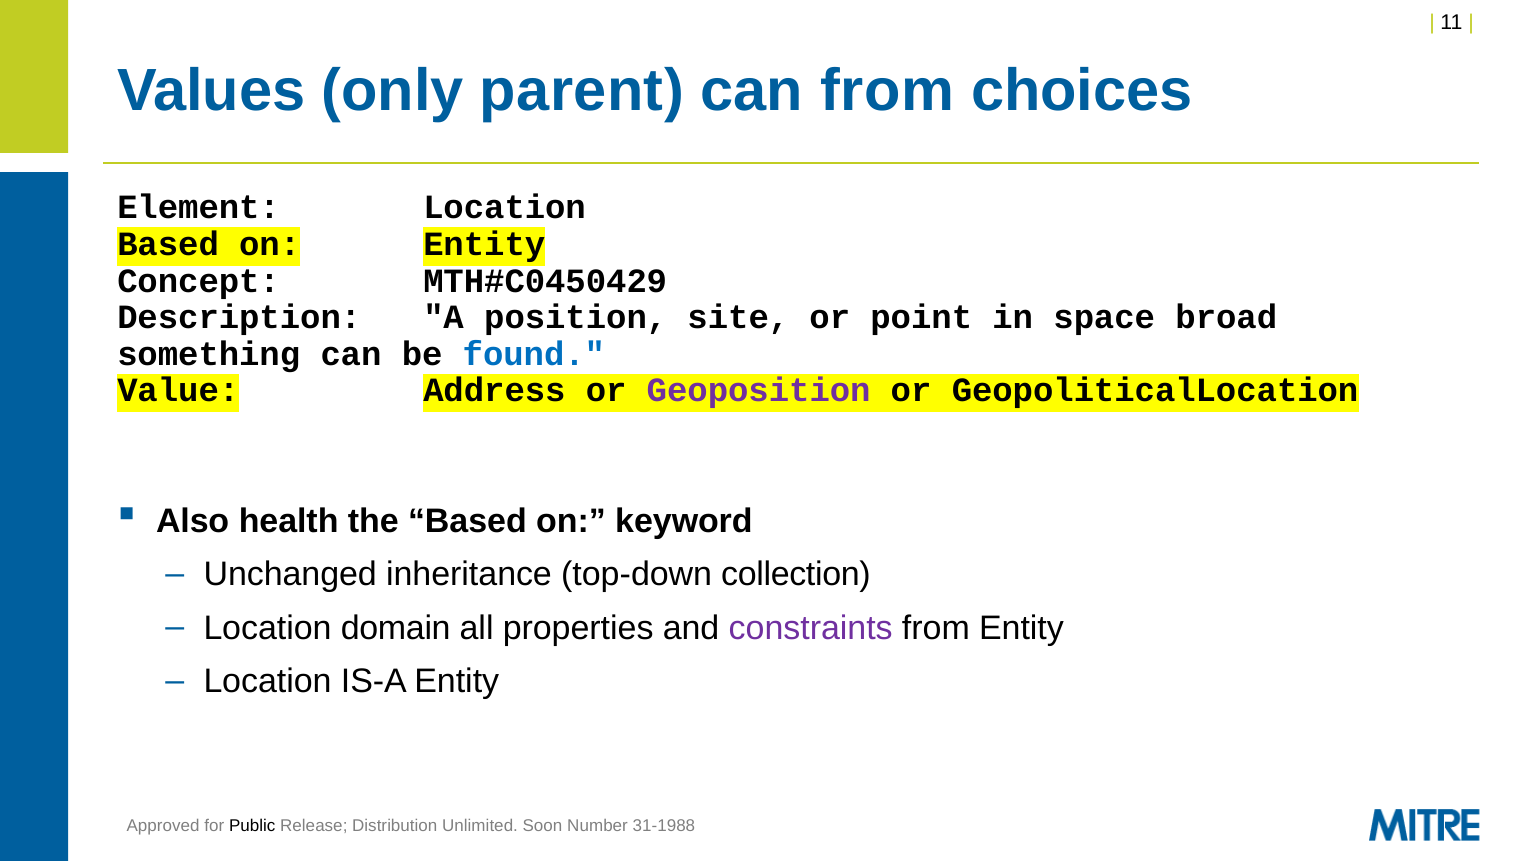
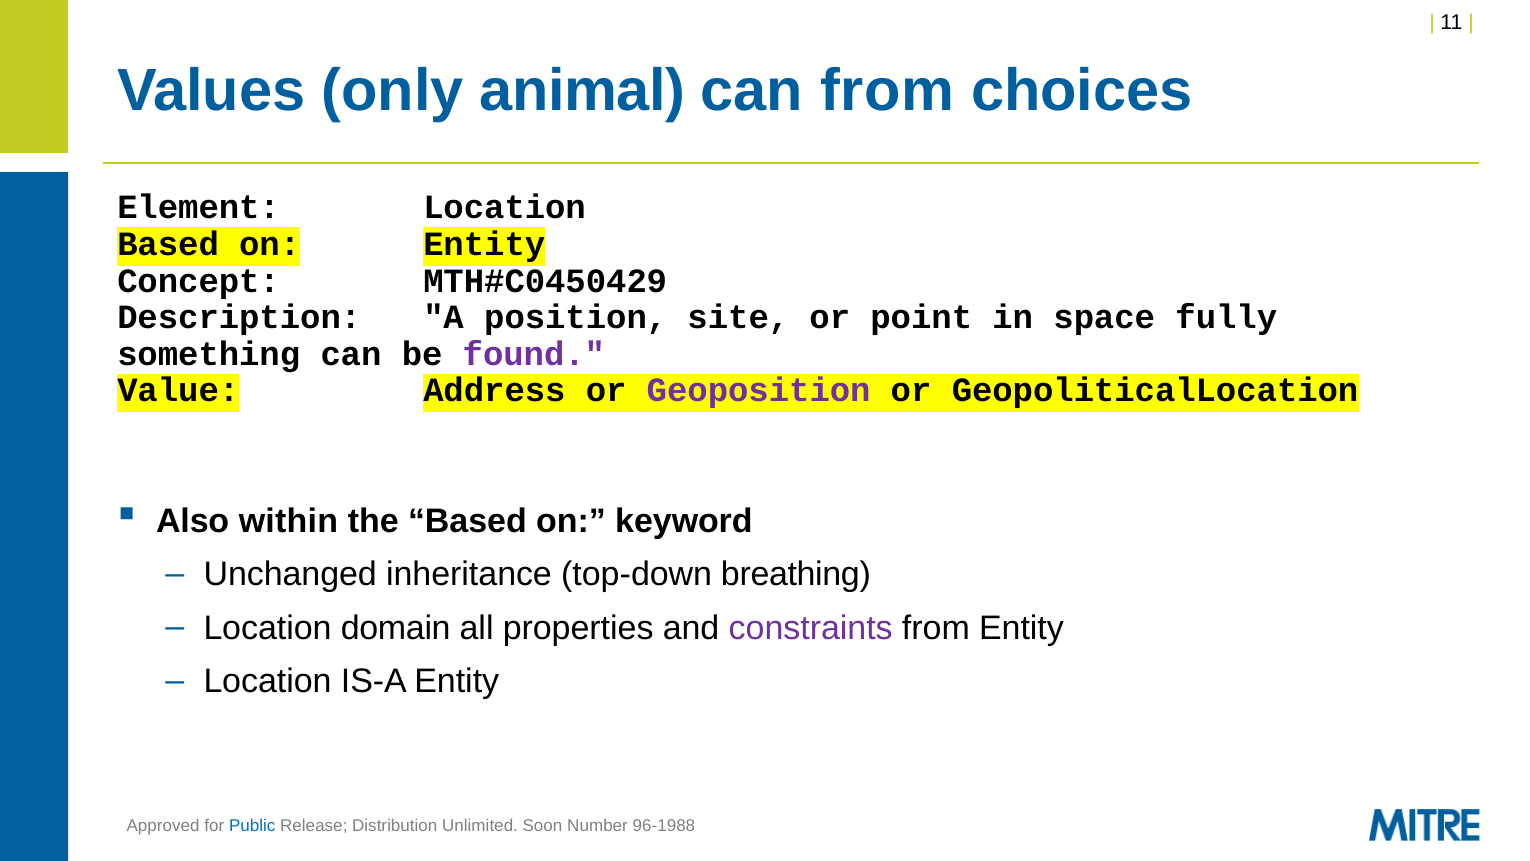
parent: parent -> animal
broad: broad -> fully
found colour: blue -> purple
health: health -> within
collection: collection -> breathing
Public colour: black -> blue
31-1988: 31-1988 -> 96-1988
